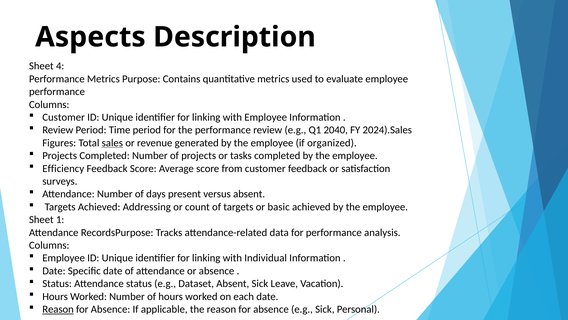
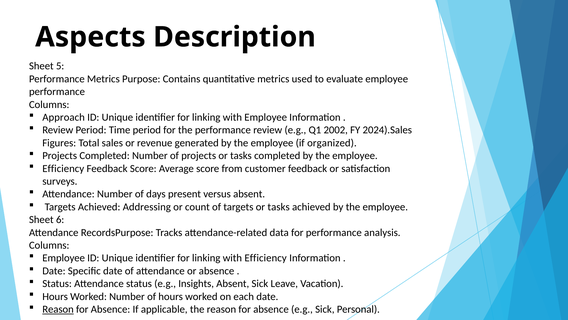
4: 4 -> 5
Customer at (64, 117): Customer -> Approach
2040: 2040 -> 2002
sales underline: present -> none
targets or basic: basic -> tasks
1: 1 -> 6
with Individual: Individual -> Efficiency
Dataset: Dataset -> Insights
